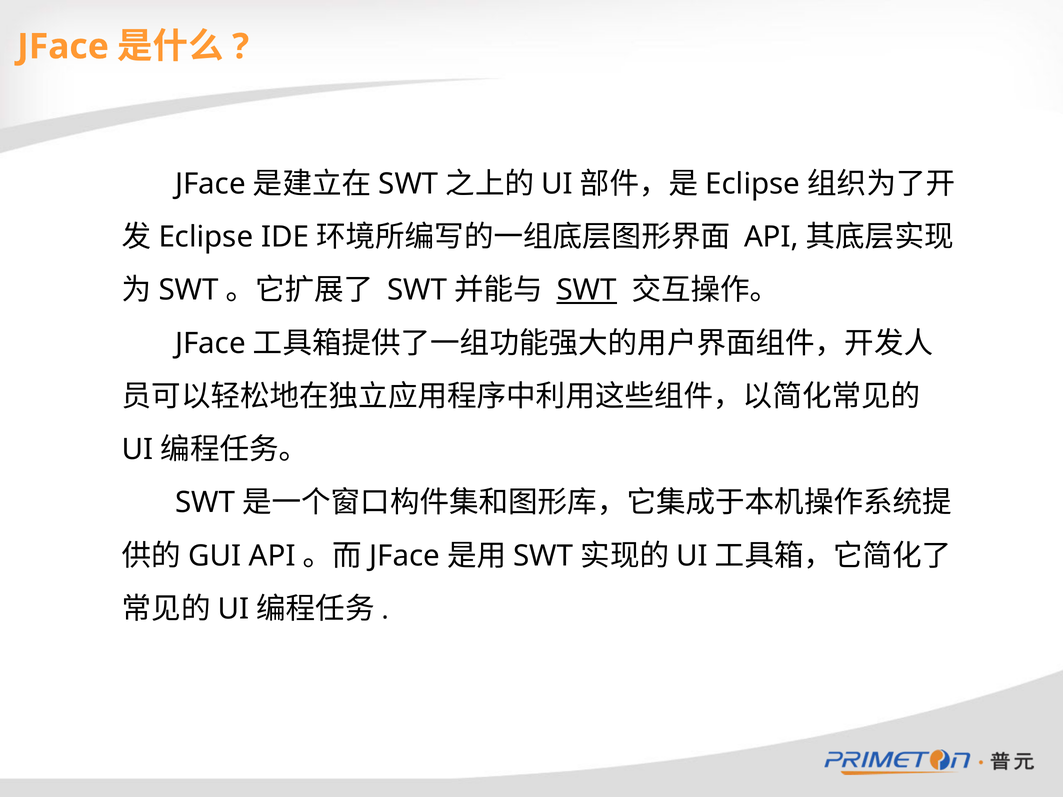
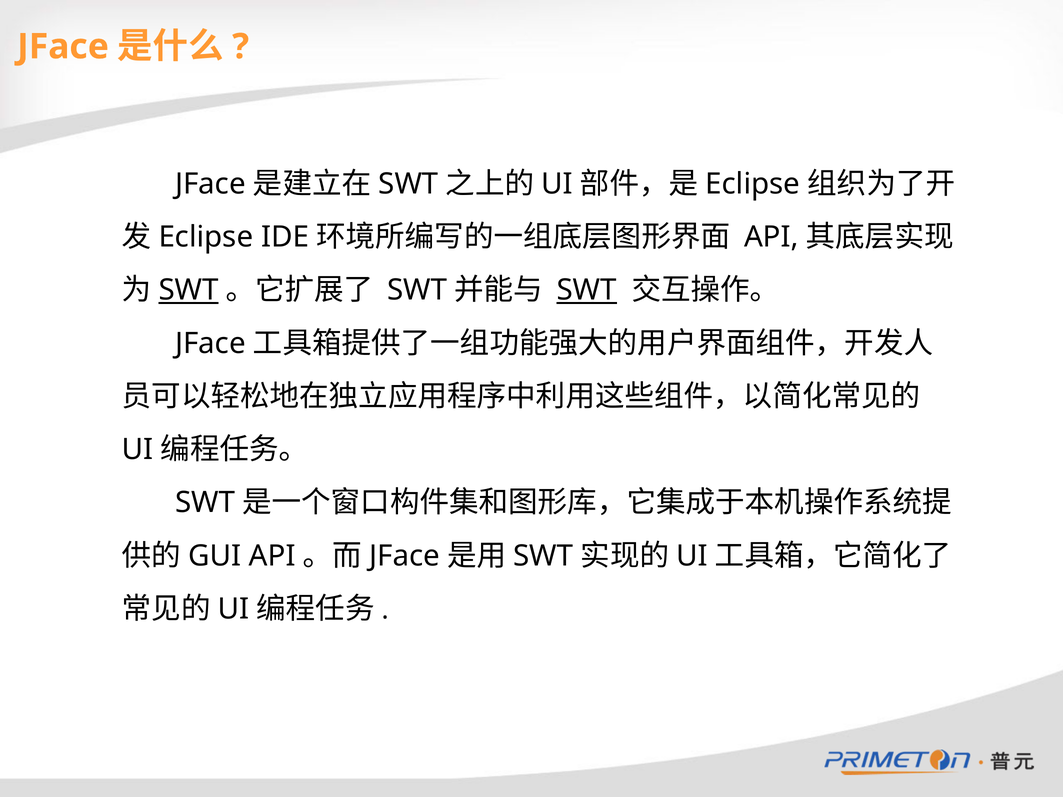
SWT at (189, 290) underline: none -> present
